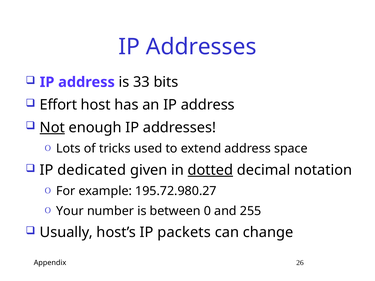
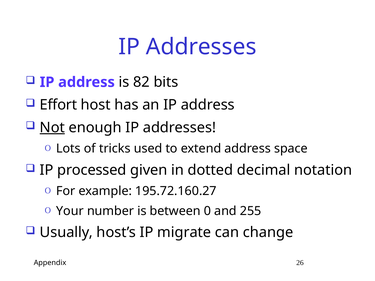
33: 33 -> 82
dedicated: dedicated -> processed
dotted underline: present -> none
195.72.980.27: 195.72.980.27 -> 195.72.160.27
packets: packets -> migrate
